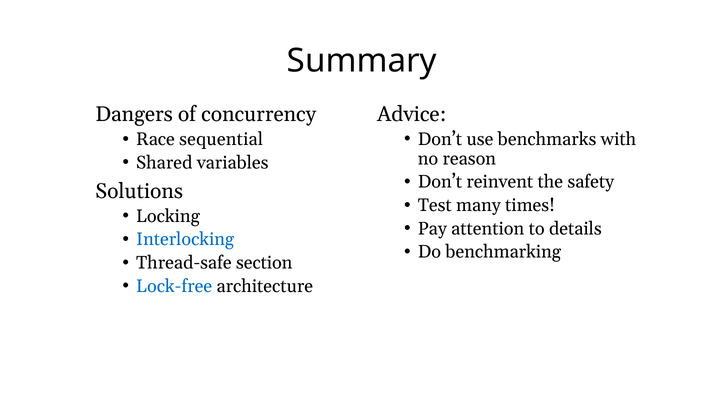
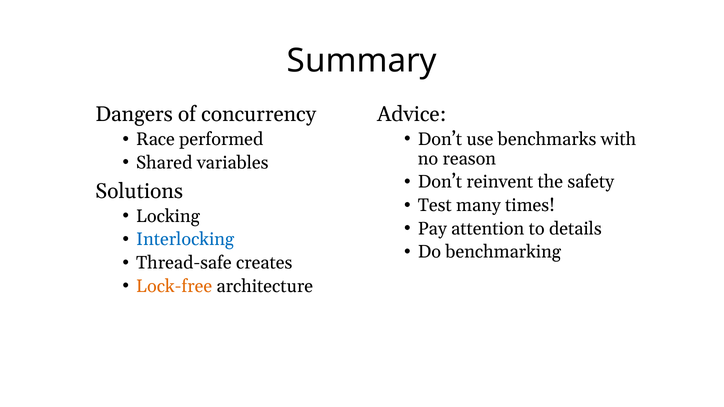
sequential: sequential -> performed
section: section -> creates
Lock-free colour: blue -> orange
